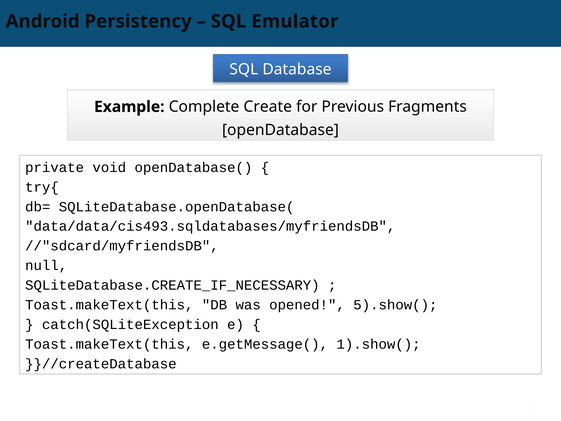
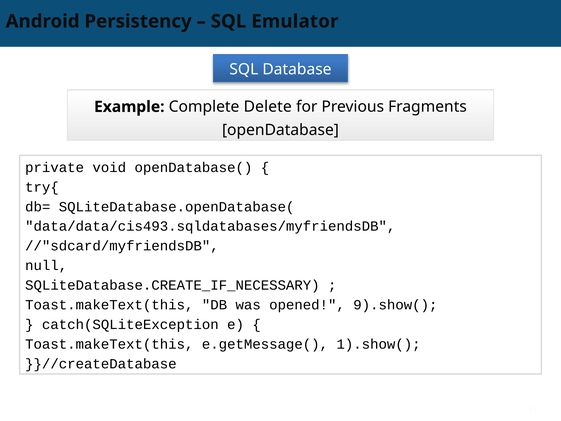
Create: Create -> Delete
5).show(: 5).show( -> 9).show(
